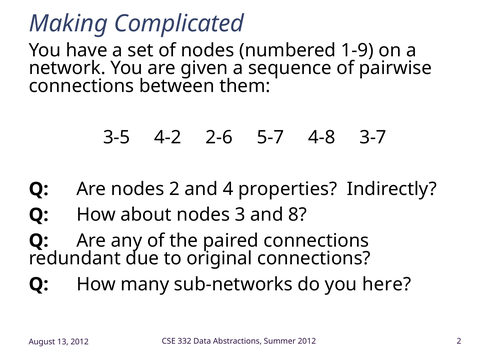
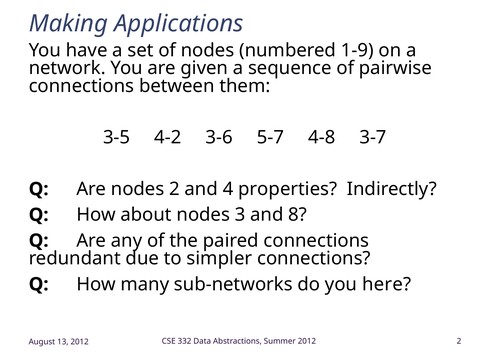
Complicated: Complicated -> Applications
2-6: 2-6 -> 3-6
original: original -> simpler
